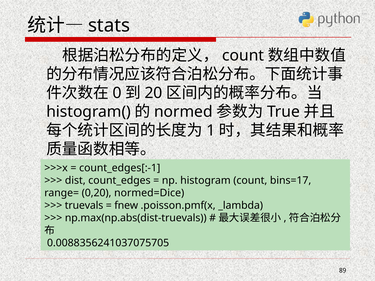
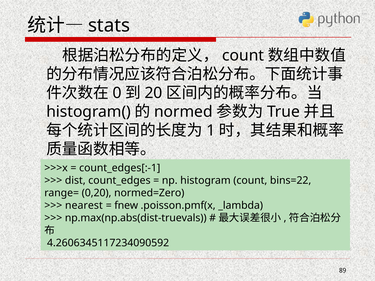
bins=17: bins=17 -> bins=22
normed=Dice: normed=Dice -> normed=Zero
truevals: truevals -> nearest
0.0088356241037075705: 0.0088356241037075705 -> 4.2606345117234090592
